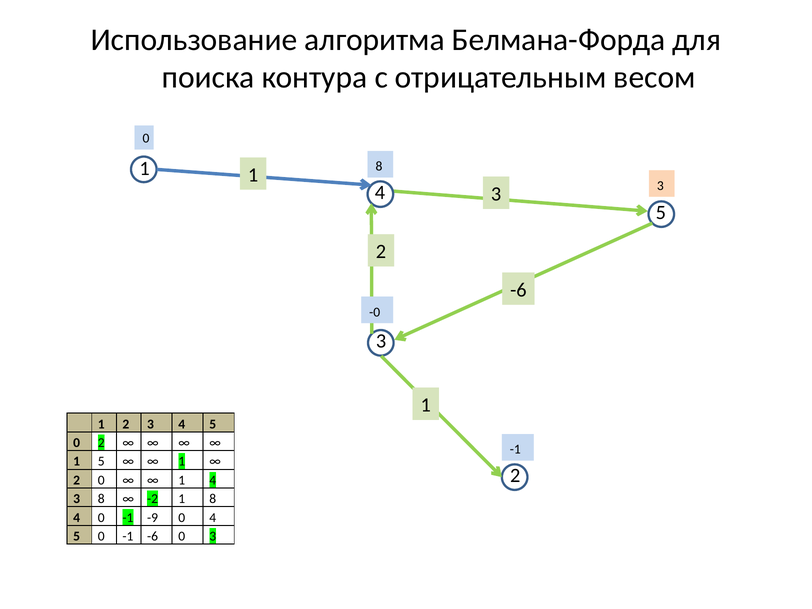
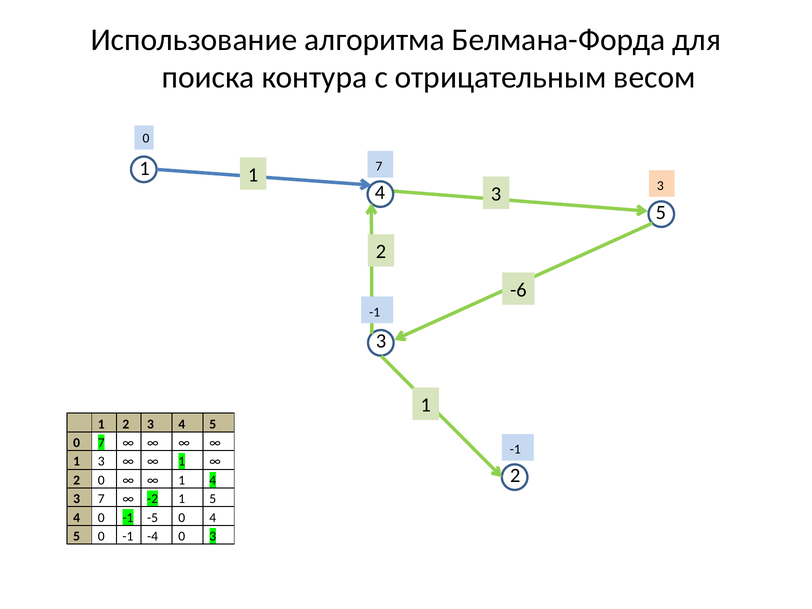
8 at (379, 166): 8 -> 7
-0 at (375, 312): -0 -> -1
0 2: 2 -> 7
5 at (101, 461): 5 -> 3
3 8: 8 -> 7
-2 1 8: 8 -> 5
-9: -9 -> -5
-1 -6: -6 -> -4
